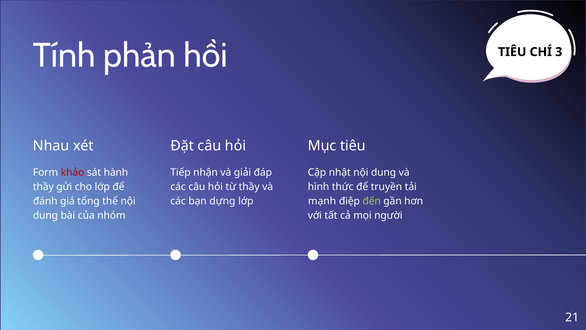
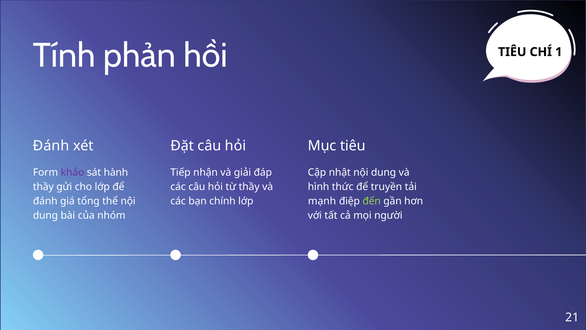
3: 3 -> 1
Nhau at (51, 146): Nhau -> Đánh
khảo colour: red -> purple
dựng: dựng -> chính
